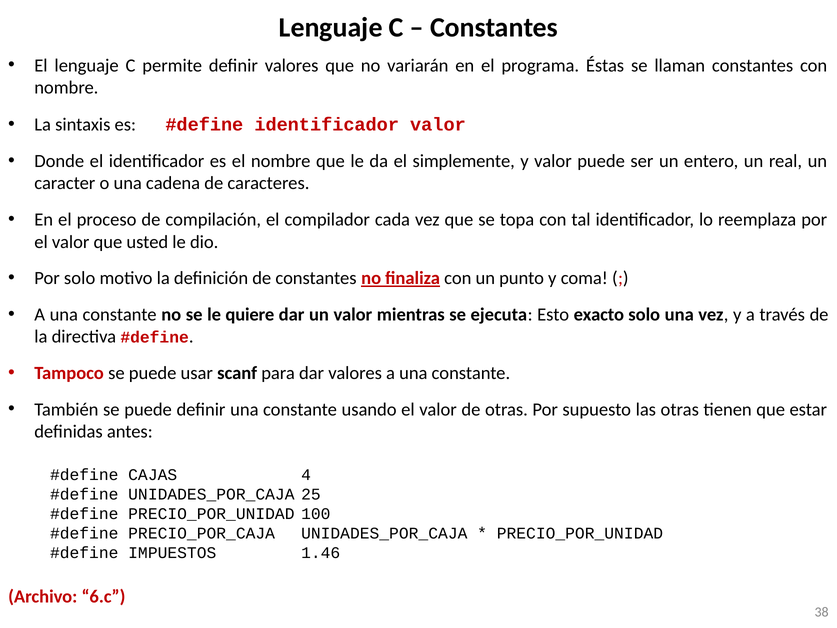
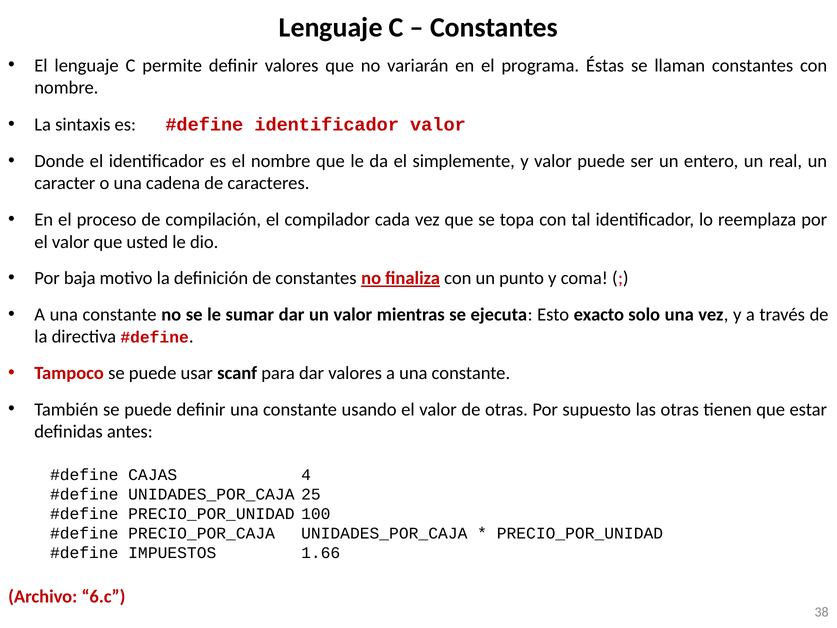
Por solo: solo -> baja
quiere: quiere -> sumar
1.46: 1.46 -> 1.66
